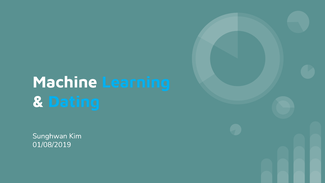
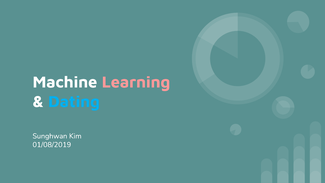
Learning colour: light blue -> pink
